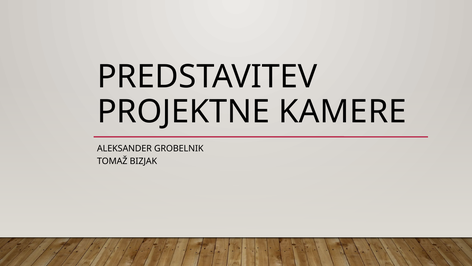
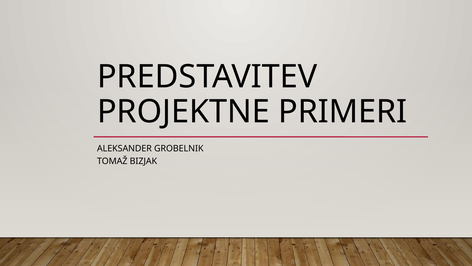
KAMERE: KAMERE -> PRIMERI
